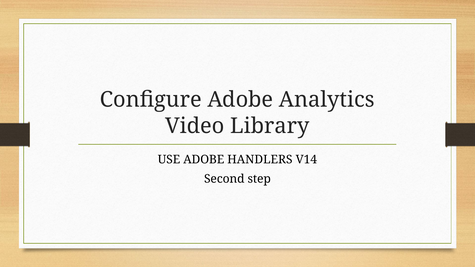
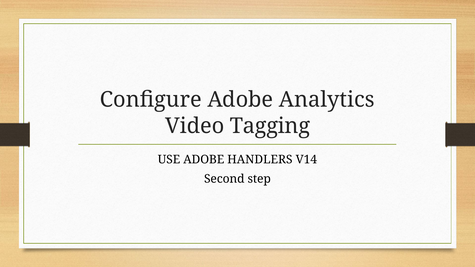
Library: Library -> Tagging
